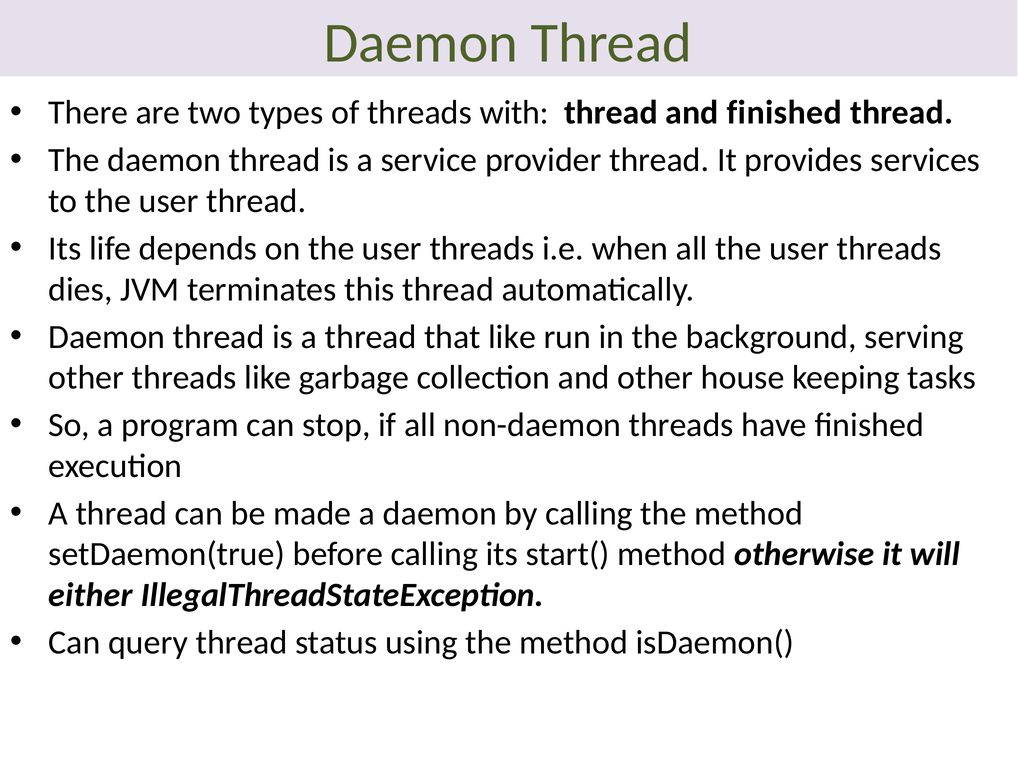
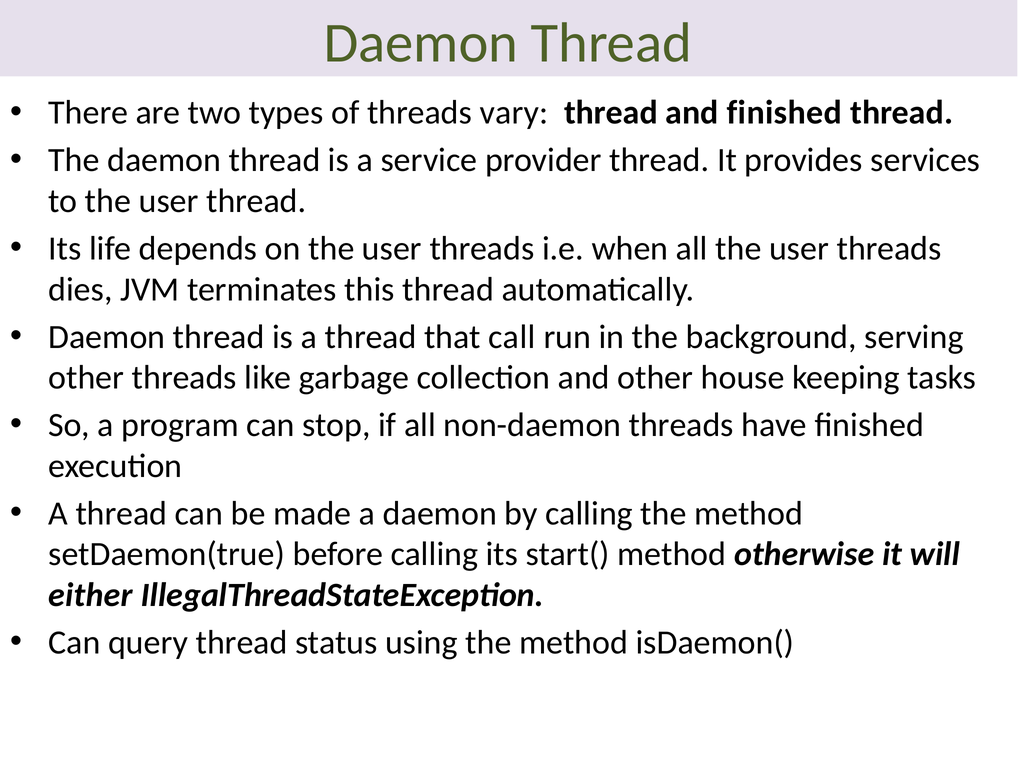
with: with -> vary
that like: like -> call
